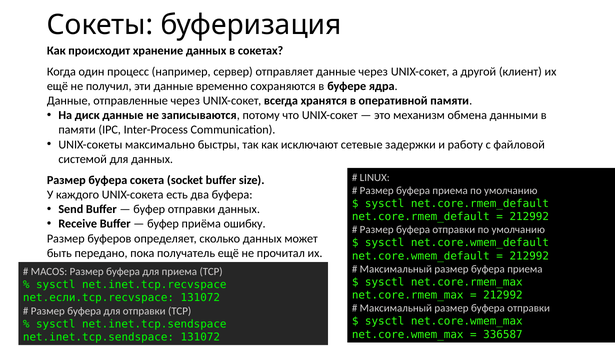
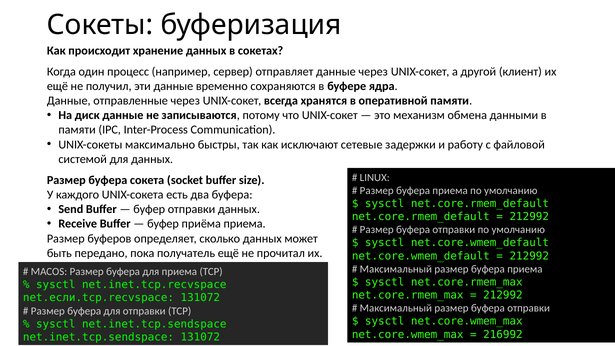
приёма ошибку: ошибку -> приема
336587: 336587 -> 216992
